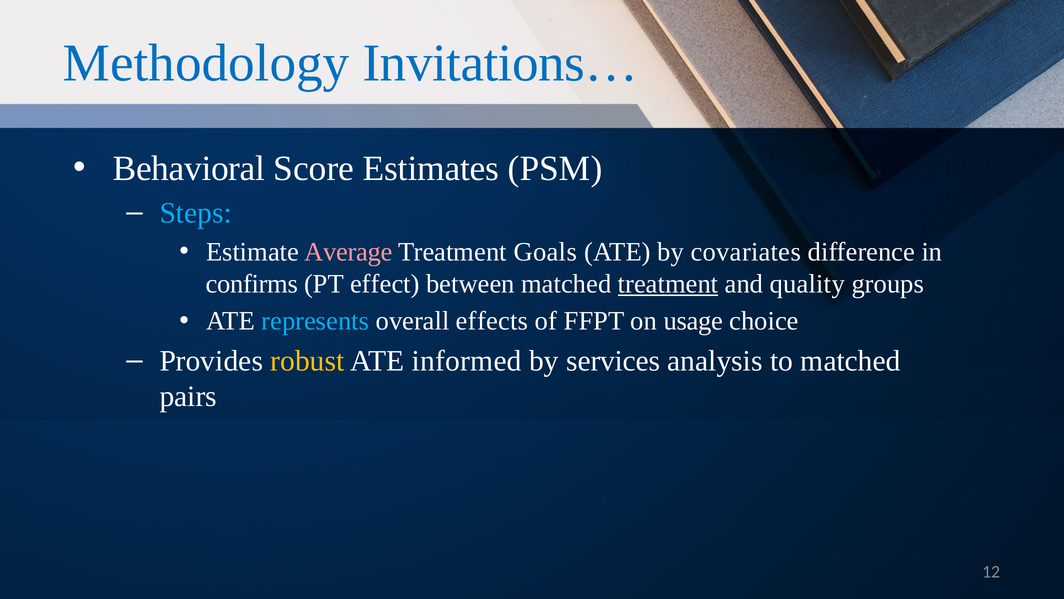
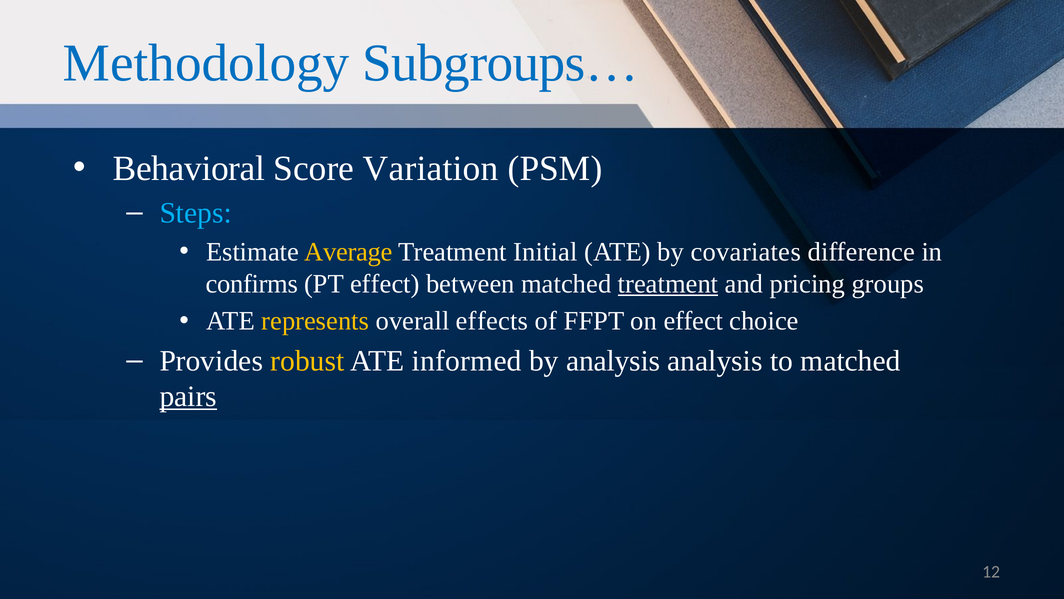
Invitations…: Invitations… -> Subgroups…
Estimates: Estimates -> Variation
Average colour: pink -> yellow
Goals: Goals -> Initial
quality: quality -> pricing
represents colour: light blue -> yellow
on usage: usage -> effect
by services: services -> analysis
pairs underline: none -> present
